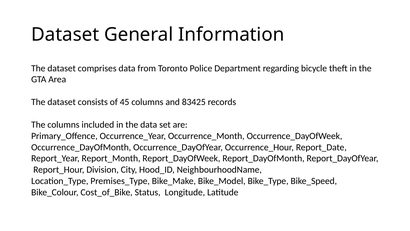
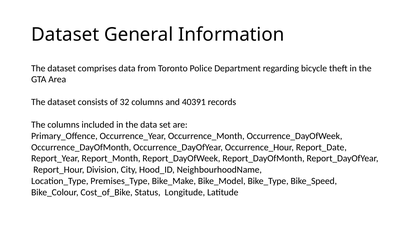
45: 45 -> 32
83425: 83425 -> 40391
